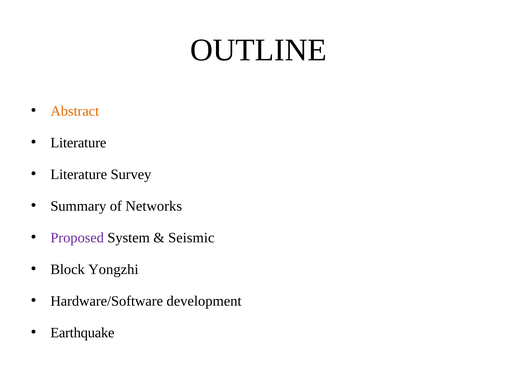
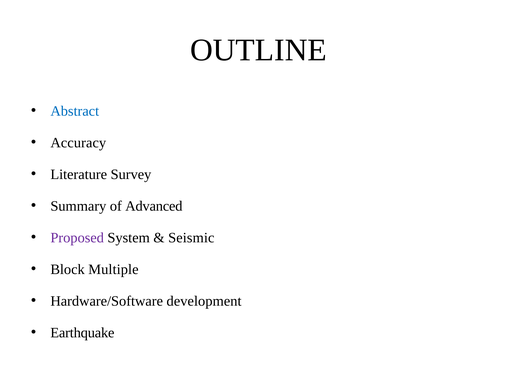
Abstract colour: orange -> blue
Literature at (78, 143): Literature -> Accuracy
Networks: Networks -> Advanced
Yongzhi: Yongzhi -> Multiple
